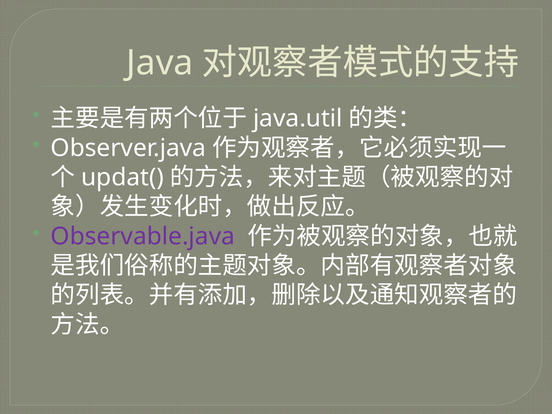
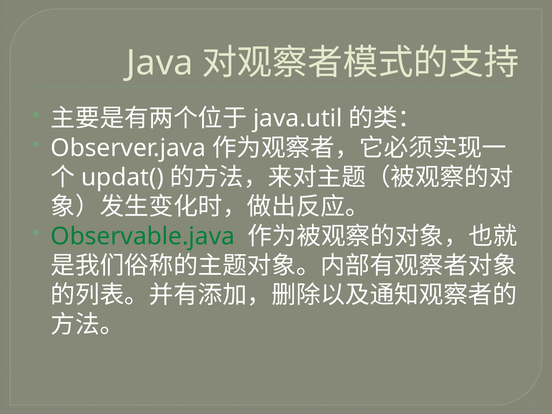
Observable.java colour: purple -> green
